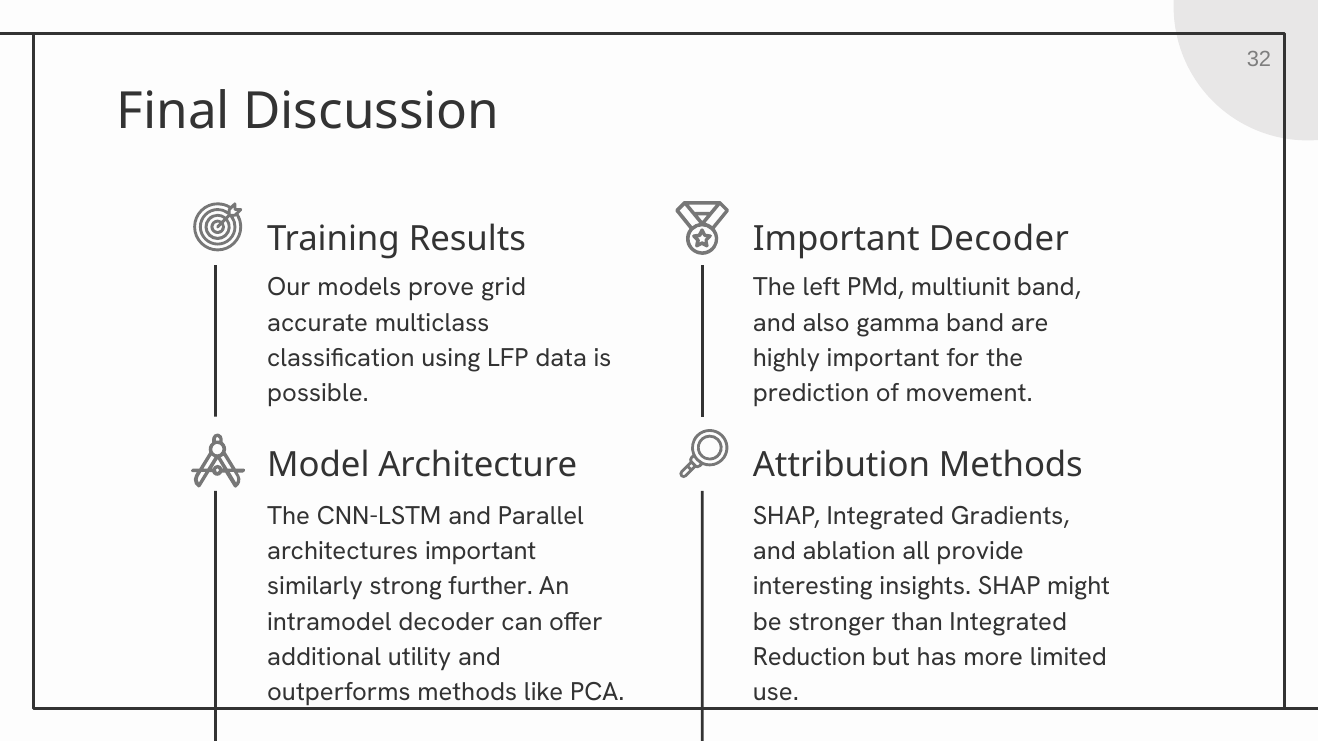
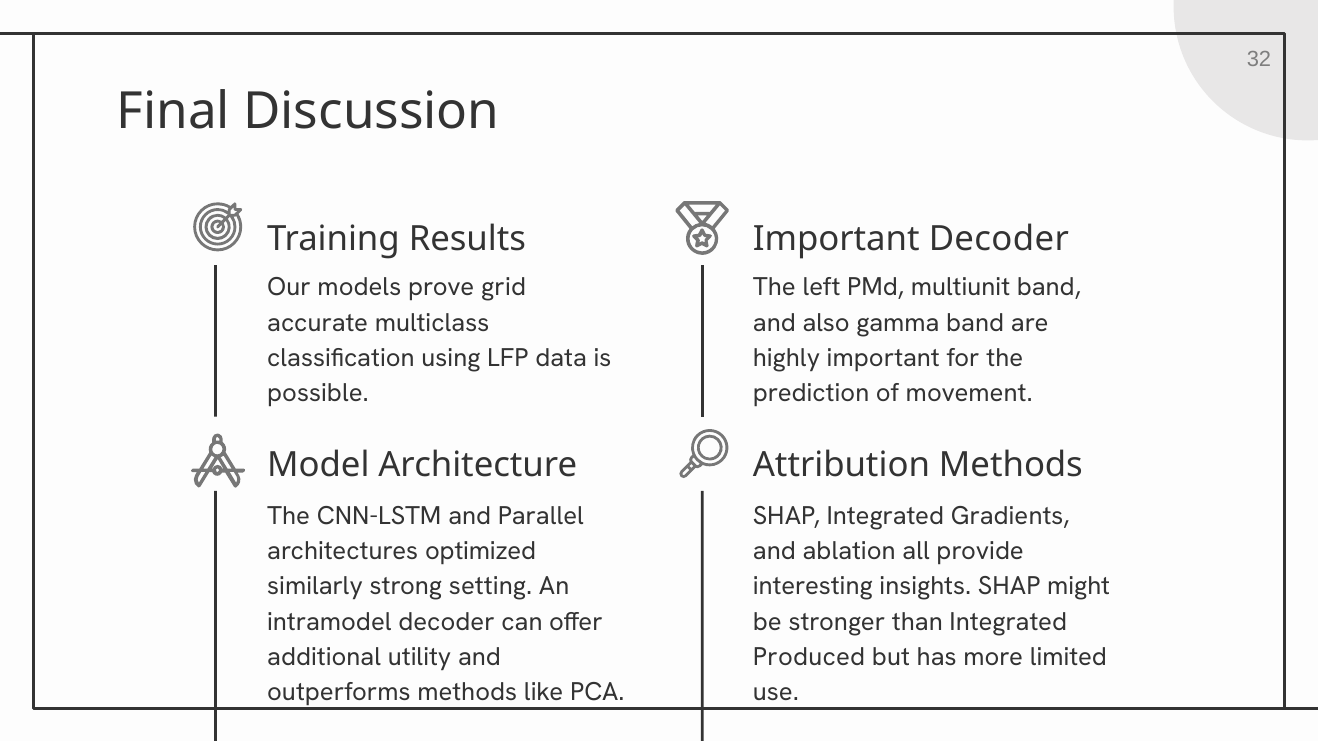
architectures important: important -> optimized
further: further -> setting
Reduction: Reduction -> Produced
